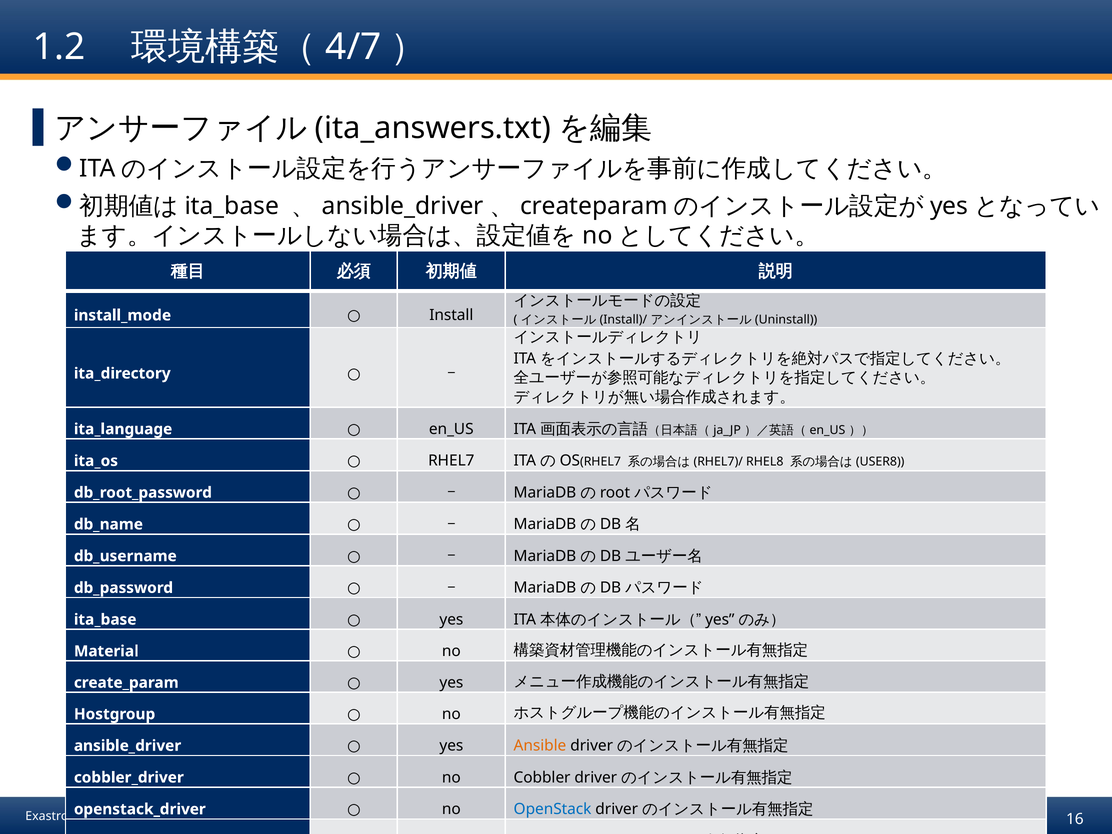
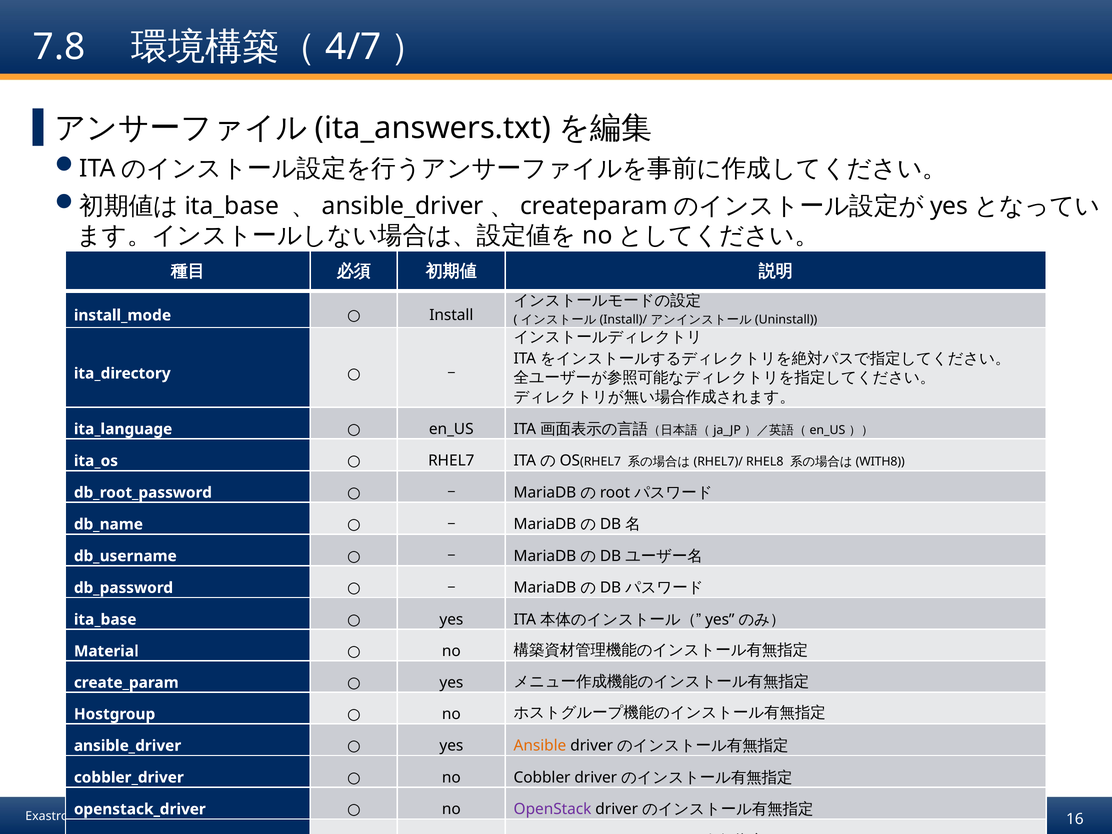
1.2: 1.2 -> 7.8
USER8: USER8 -> WITH8
OpenStack colour: blue -> purple
